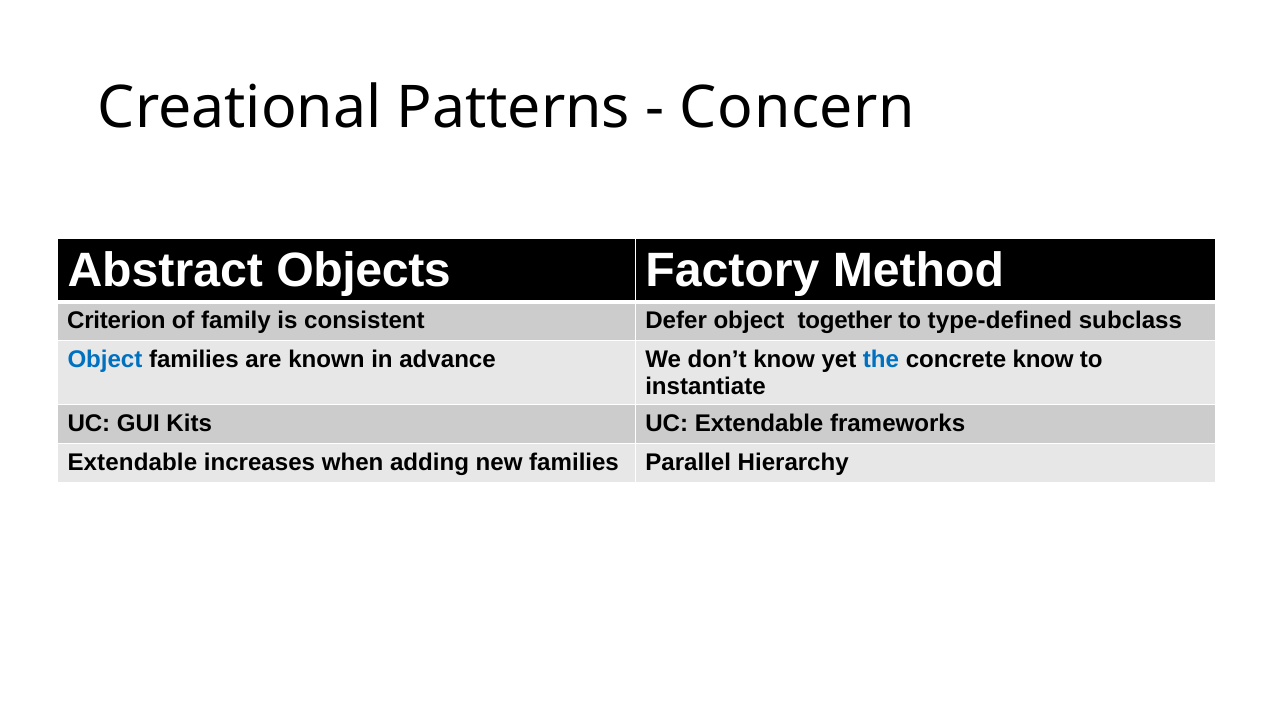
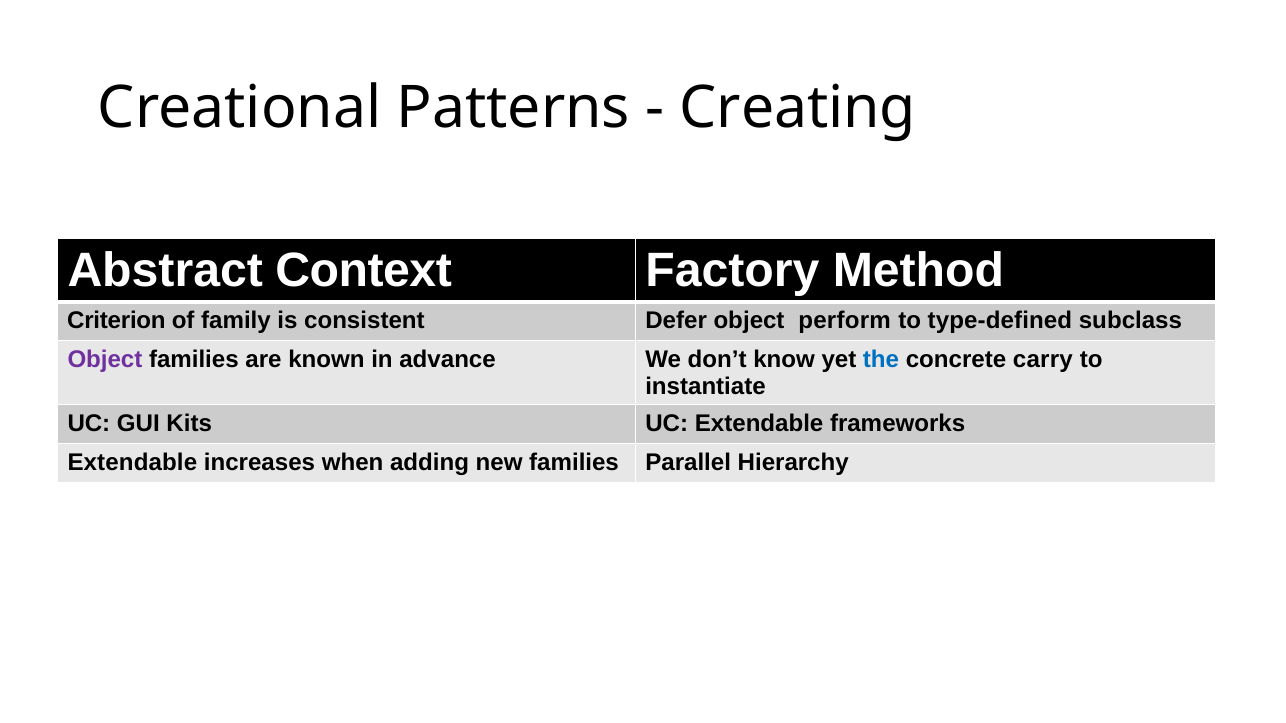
Concern: Concern -> Creating
Objects: Objects -> Context
together: together -> perform
Object at (105, 360) colour: blue -> purple
concrete know: know -> carry
